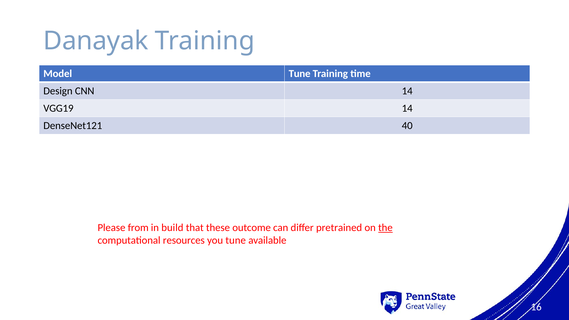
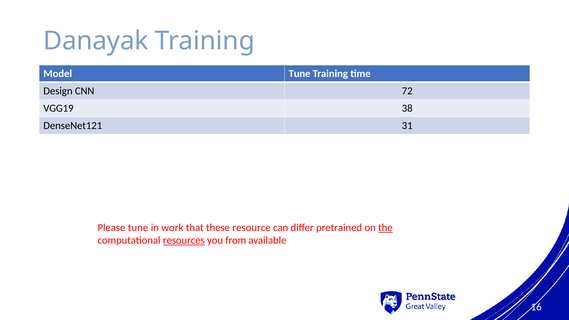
CNN 14: 14 -> 72
VGG19 14: 14 -> 38
40: 40 -> 31
Please from: from -> tune
build: build -> work
outcome: outcome -> resource
resources underline: none -> present
you tune: tune -> from
